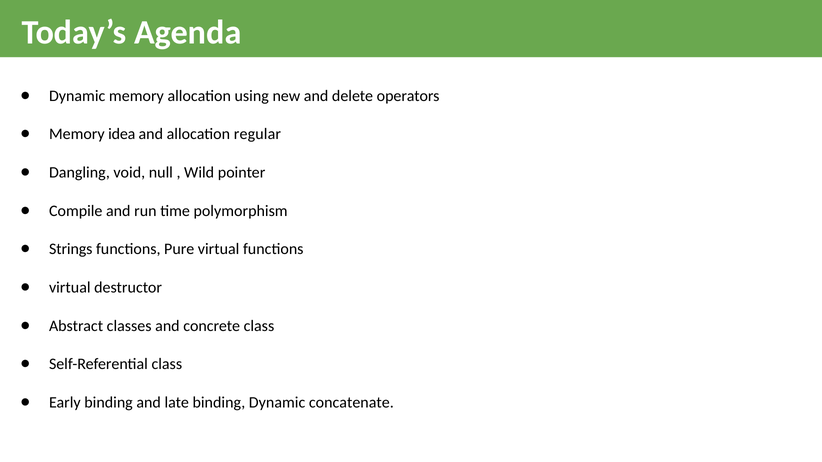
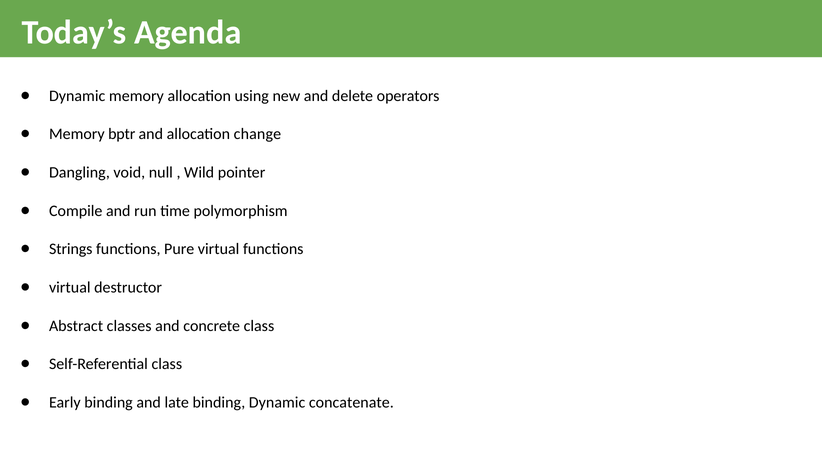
idea: idea -> bptr
regular: regular -> change
